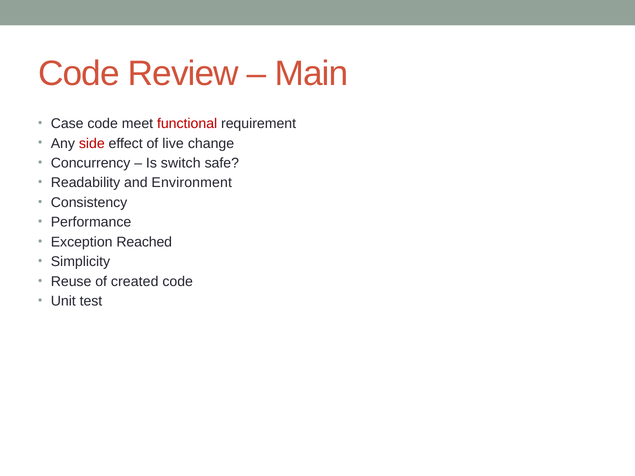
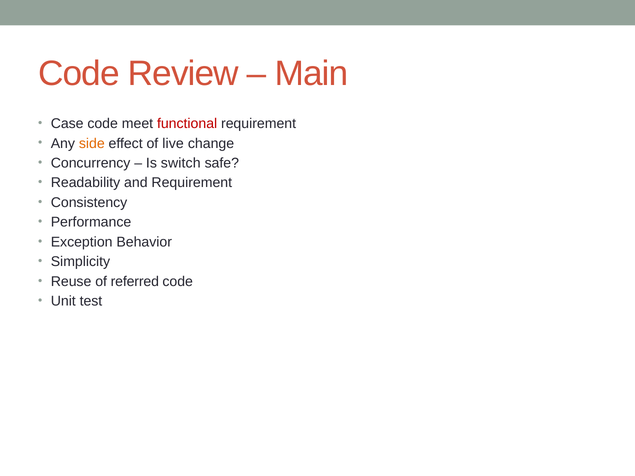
side colour: red -> orange
and Environment: Environment -> Requirement
Reached: Reached -> Behavior
created: created -> referred
